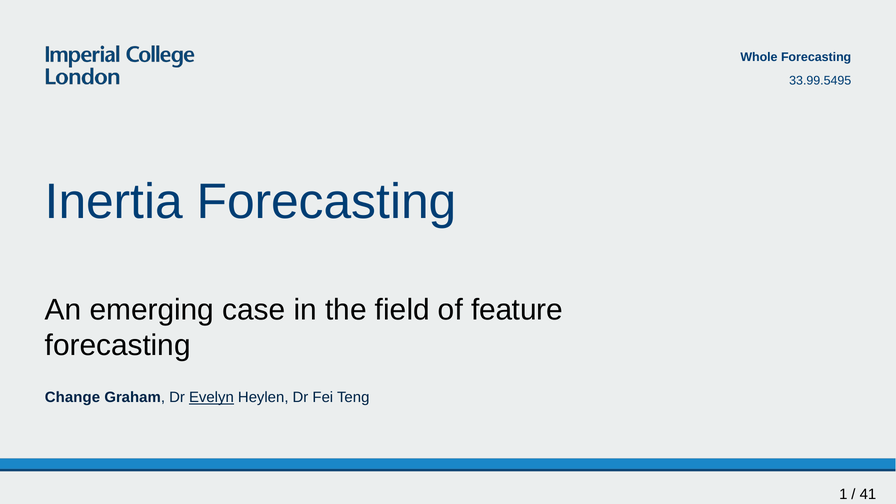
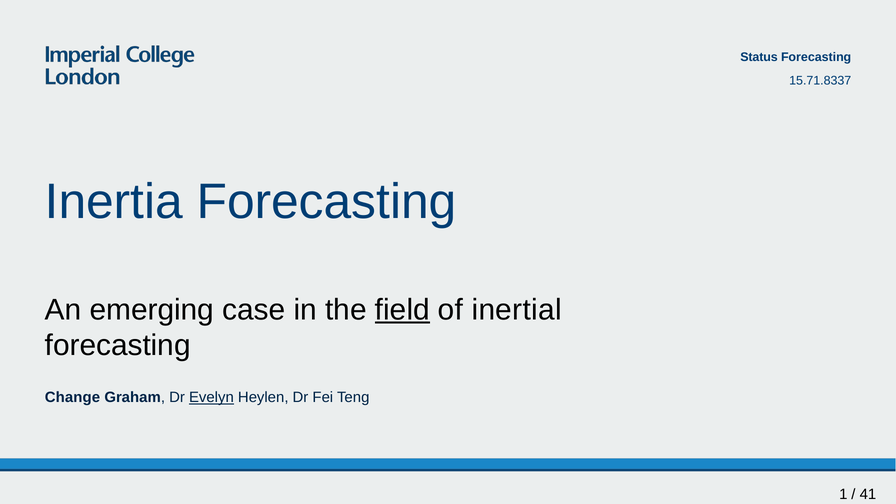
Whole: Whole -> Status
33.99.5495: 33.99.5495 -> 15.71.8337
field underline: none -> present
feature: feature -> inertial
